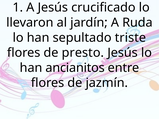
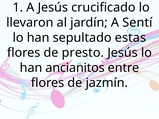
Ruda: Ruda -> Sentí
triste: triste -> estas
